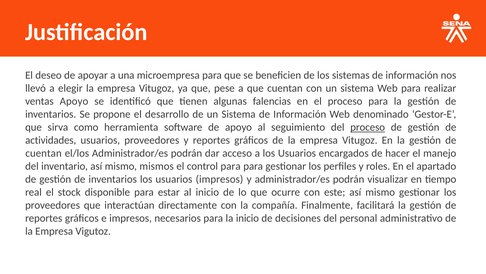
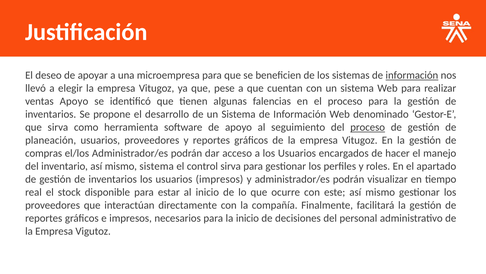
información at (412, 75) underline: none -> present
actividades: actividades -> planeación
cuentan at (44, 153): cuentan -> compras
mismo mismos: mismos -> sistema
control para: para -> sirva
